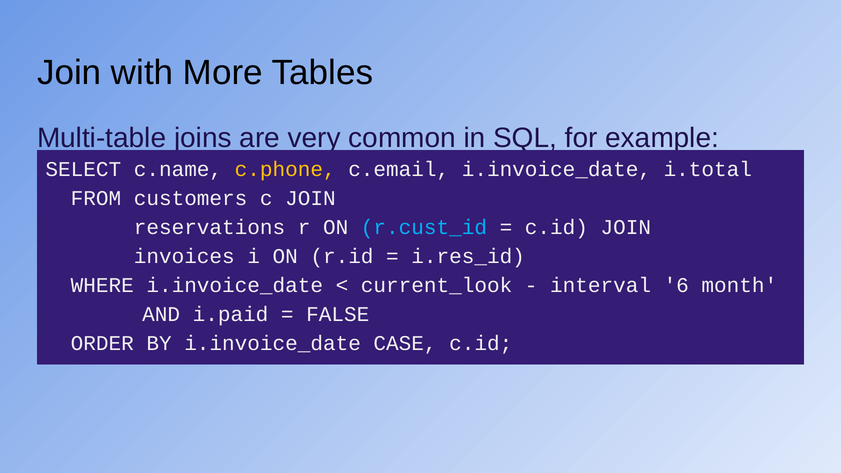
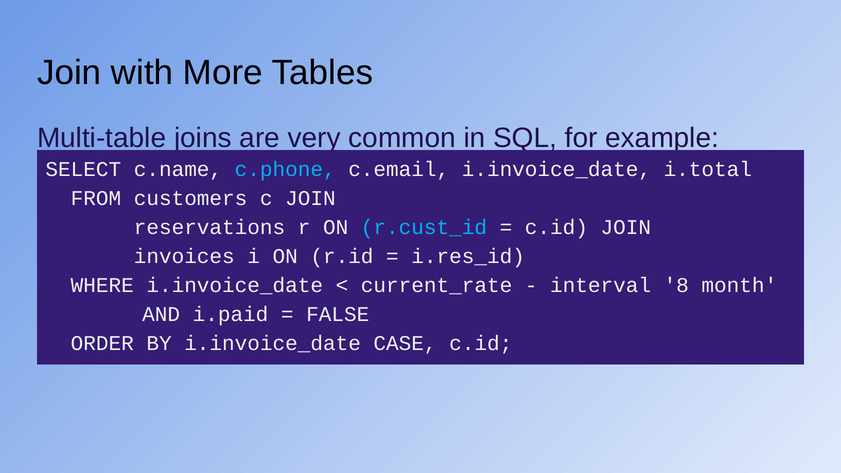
c.phone colour: yellow -> light blue
current_look: current_look -> current_rate
6: 6 -> 8
